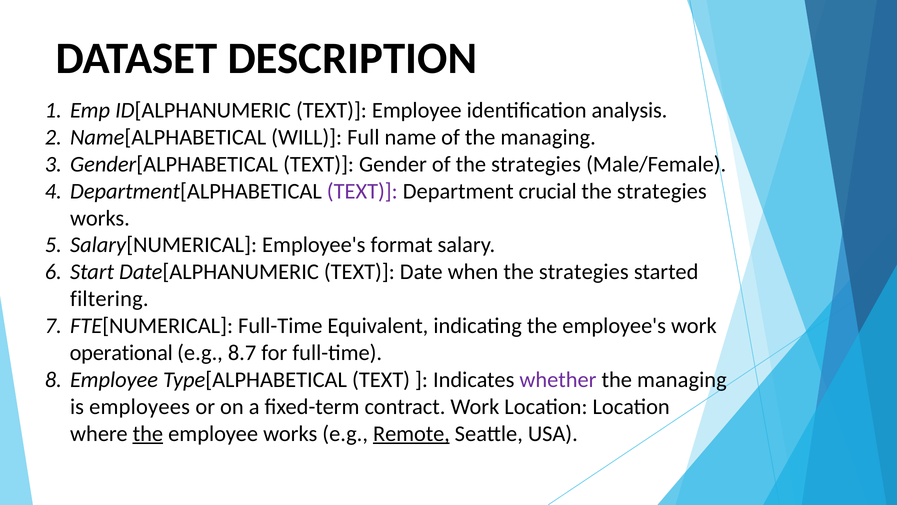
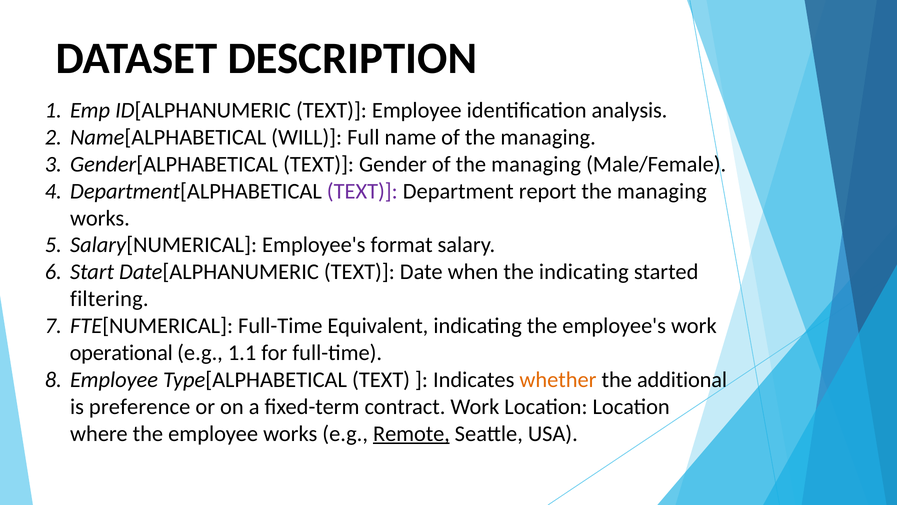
Gender of the strategies: strategies -> managing
crucial: crucial -> report
strategies at (662, 191): strategies -> managing
when the strategies: strategies -> indicating
8.7: 8.7 -> 1.1
whether colour: purple -> orange
managing at (682, 379): managing -> additional
employees: employees -> preference
the at (148, 433) underline: present -> none
